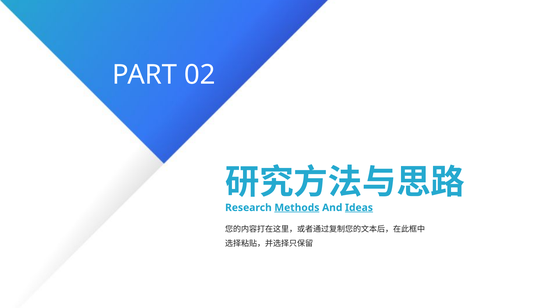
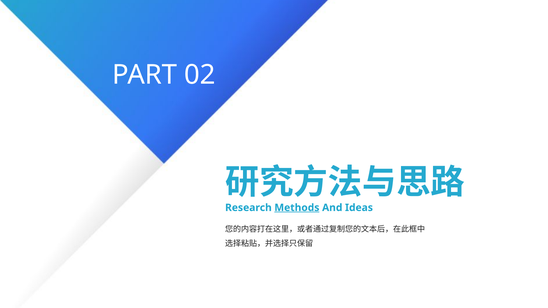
Ideas underline: present -> none
